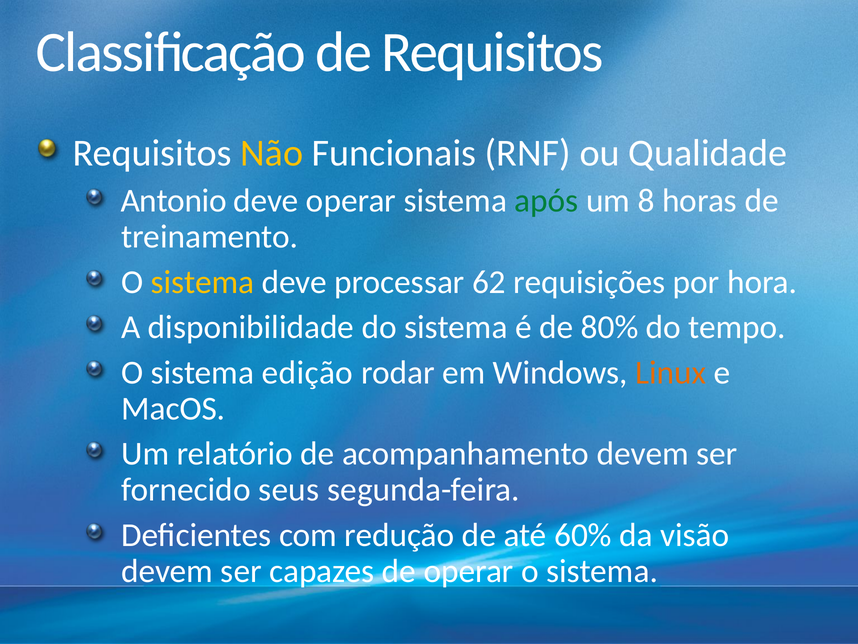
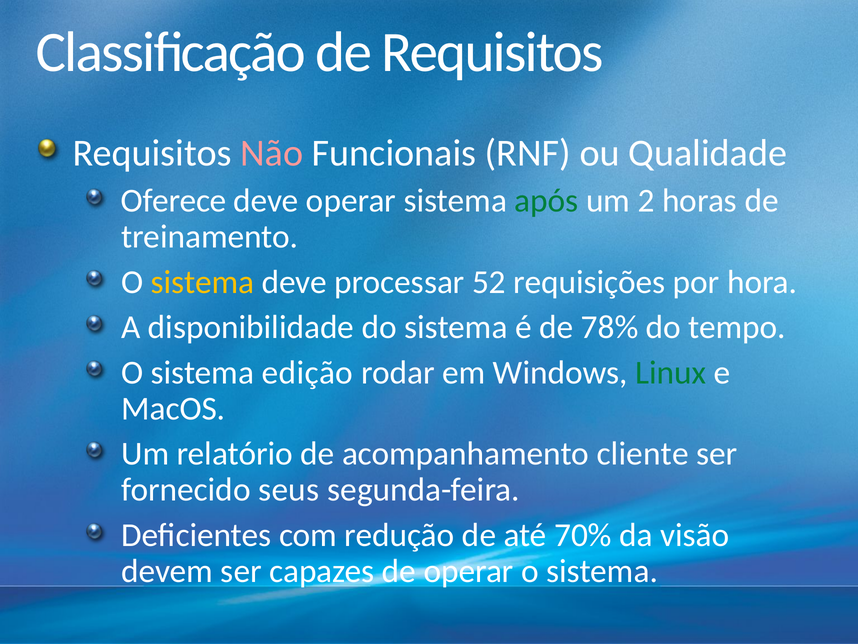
Não colour: yellow -> pink
Antonio: Antonio -> Oferece
8: 8 -> 2
62: 62 -> 52
80%: 80% -> 78%
Linux colour: orange -> green
acompanhamento devem: devem -> cliente
60%: 60% -> 70%
